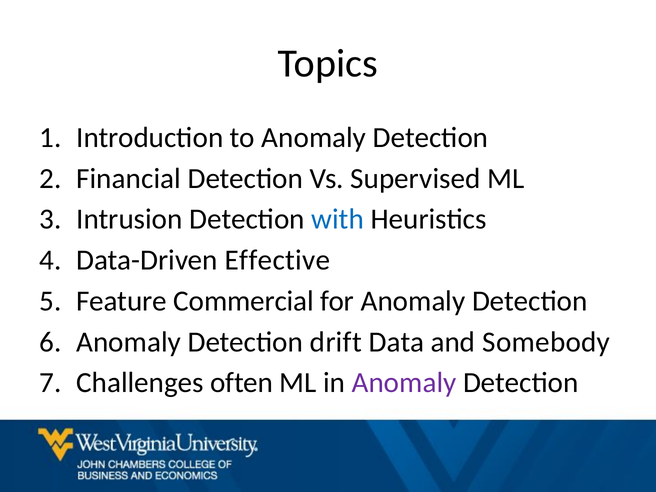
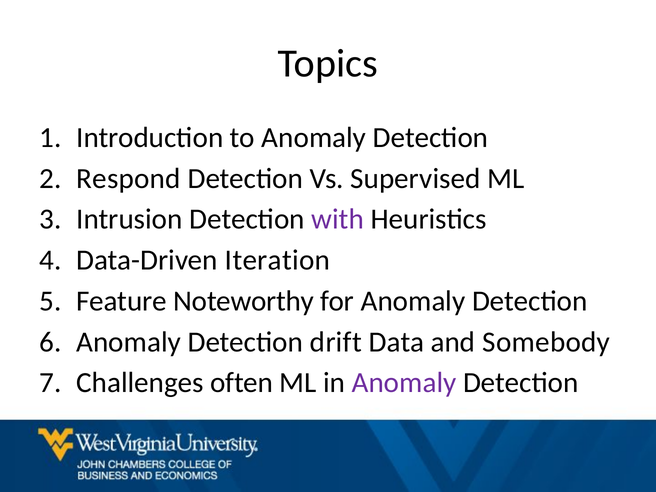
Financial: Financial -> Respond
with colour: blue -> purple
Effective: Effective -> Iteration
Commercial: Commercial -> Noteworthy
